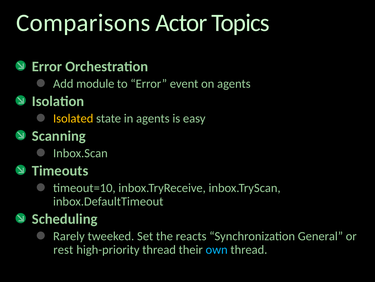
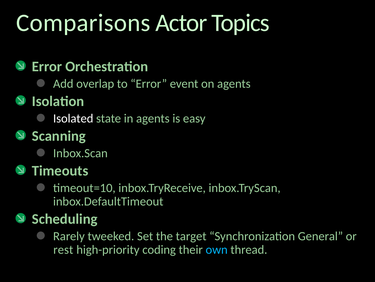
module: module -> overlap
Isolated colour: yellow -> white
reacts: reacts -> target
high-priority thread: thread -> coding
